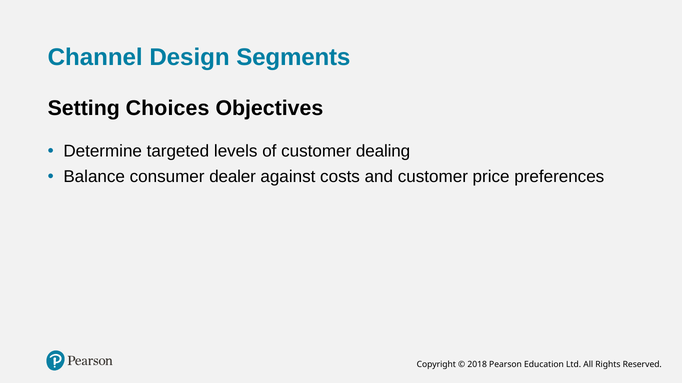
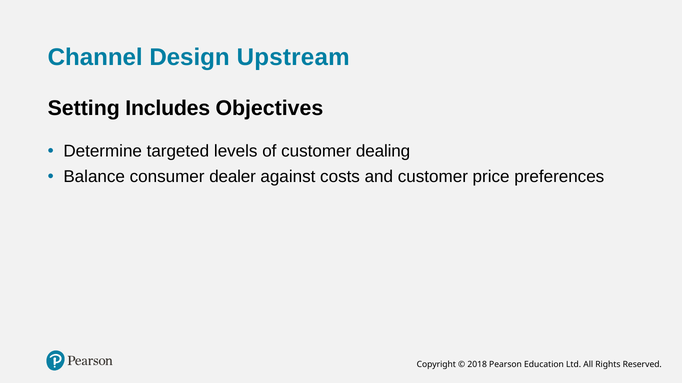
Segments: Segments -> Upstream
Choices: Choices -> Includes
